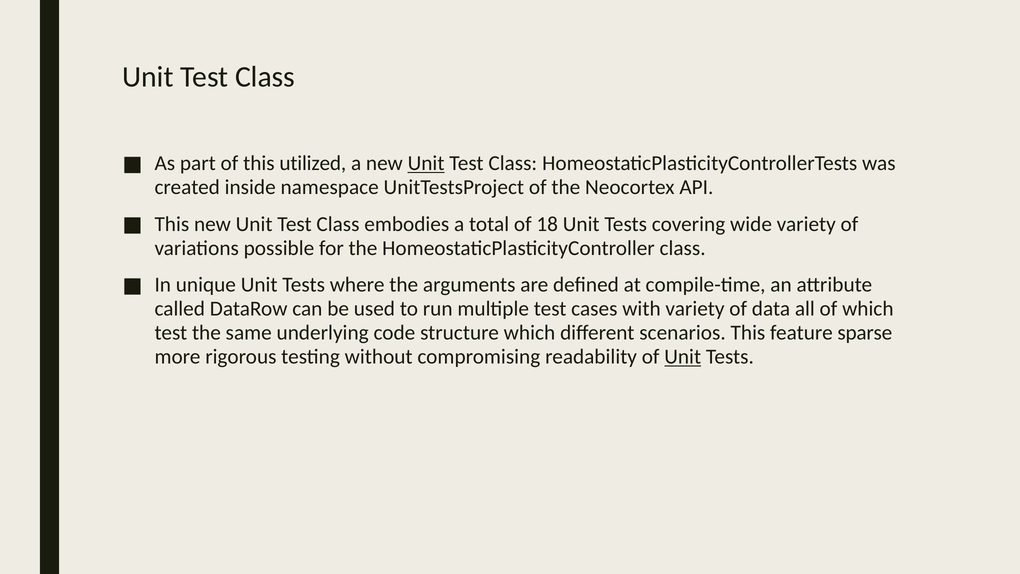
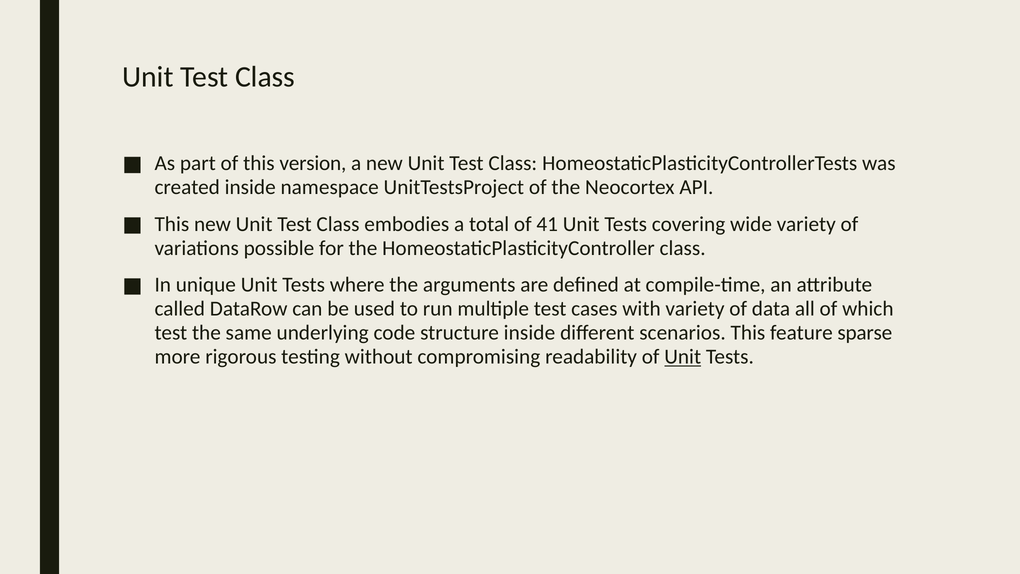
utilized: utilized -> version
Unit at (426, 163) underline: present -> none
18: 18 -> 41
structure which: which -> inside
